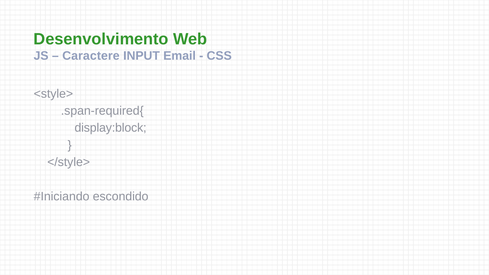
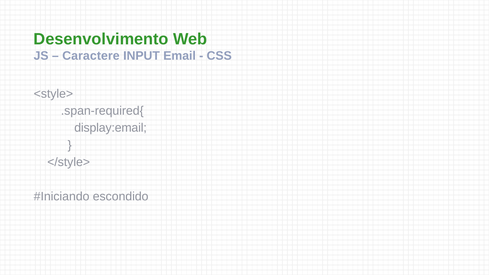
display:block: display:block -> display:email
